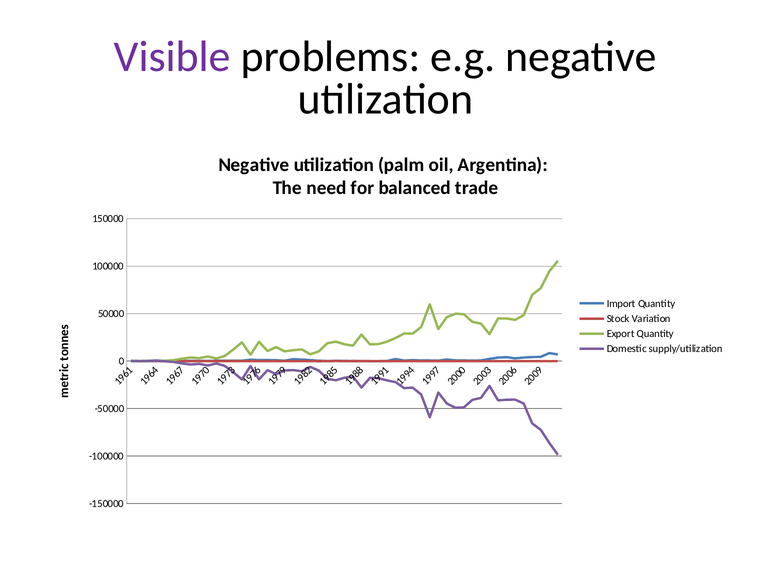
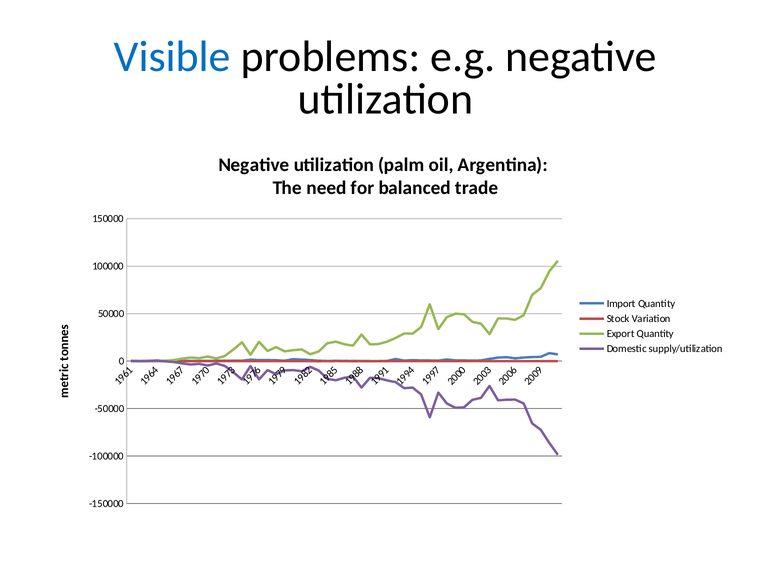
Visible colour: purple -> blue
